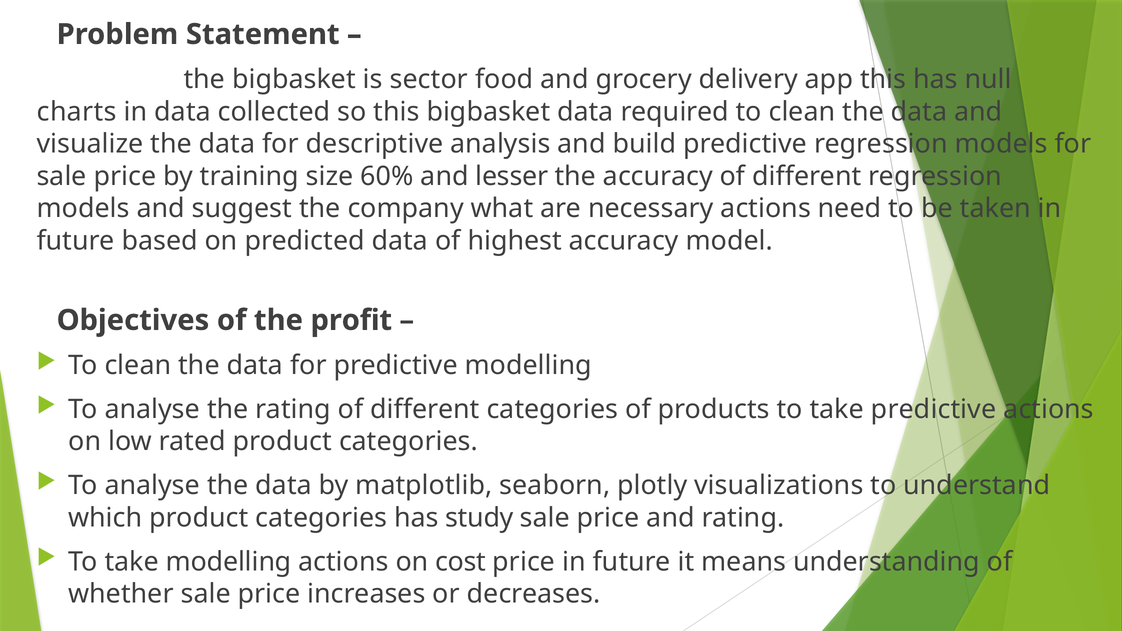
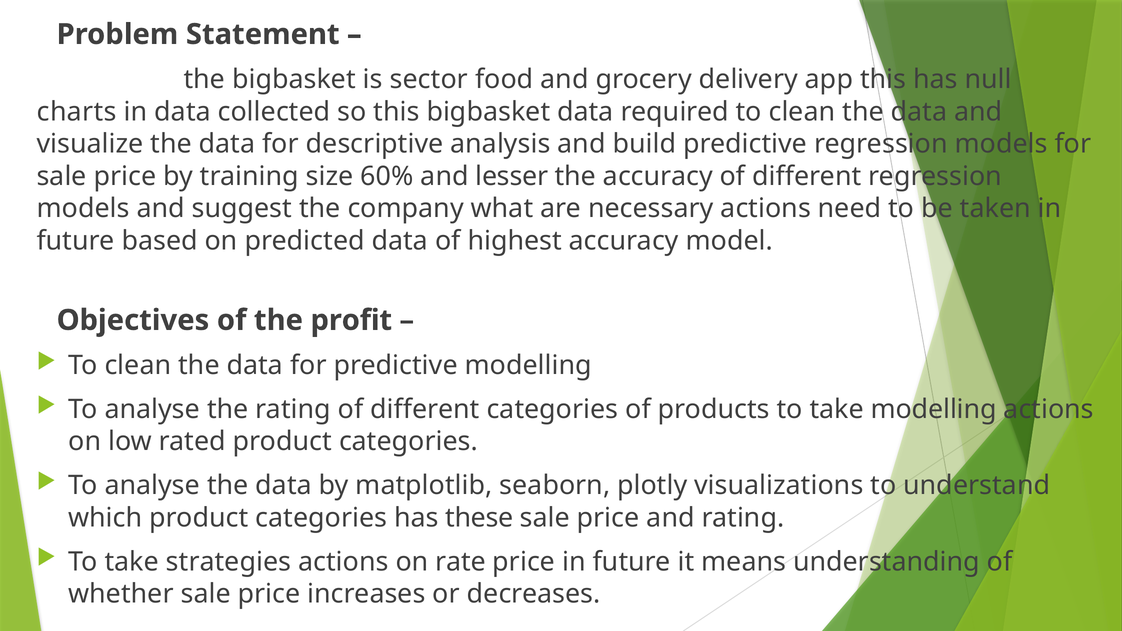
take predictive: predictive -> modelling
study: study -> these
take modelling: modelling -> strategies
cost: cost -> rate
